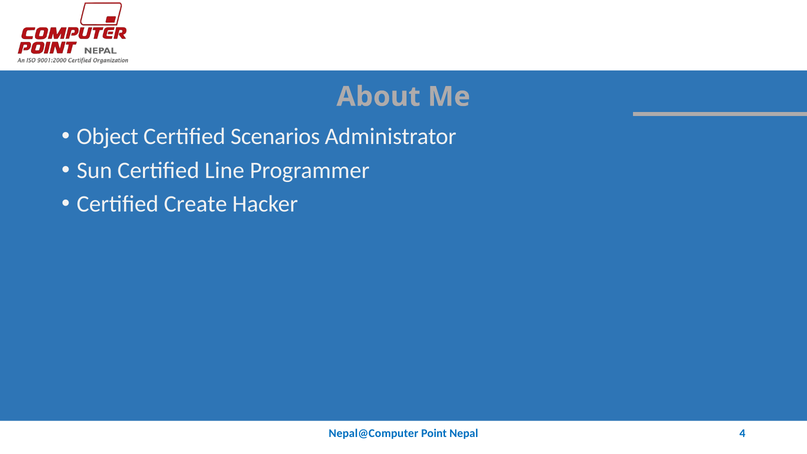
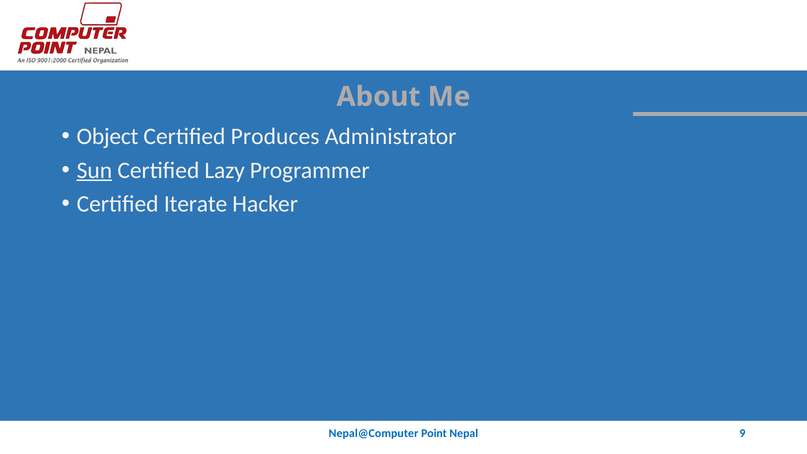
Scenarios: Scenarios -> Produces
Sun underline: none -> present
Line: Line -> Lazy
Create: Create -> Iterate
4: 4 -> 9
